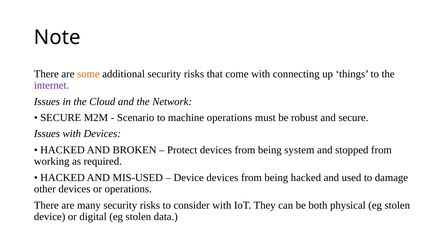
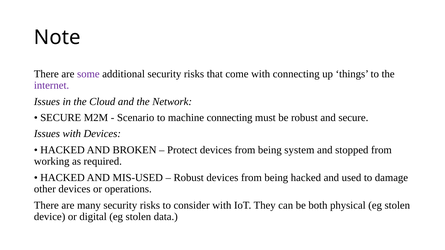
some colour: orange -> purple
machine operations: operations -> connecting
Device at (189, 178): Device -> Robust
